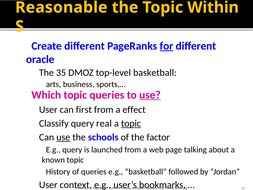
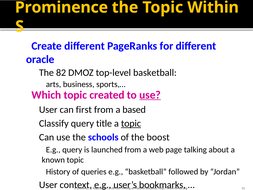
Reasonable: Reasonable -> Prominence
for underline: present -> none
35: 35 -> 82
topic queries: queries -> created
effect: effect -> based
real: real -> title
use at (63, 137) underline: present -> none
factor: factor -> boost
